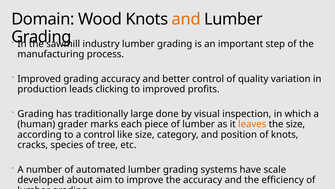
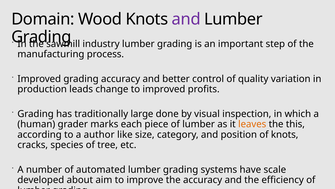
and at (186, 19) colour: orange -> purple
clicking: clicking -> change
the size: size -> this
a control: control -> author
